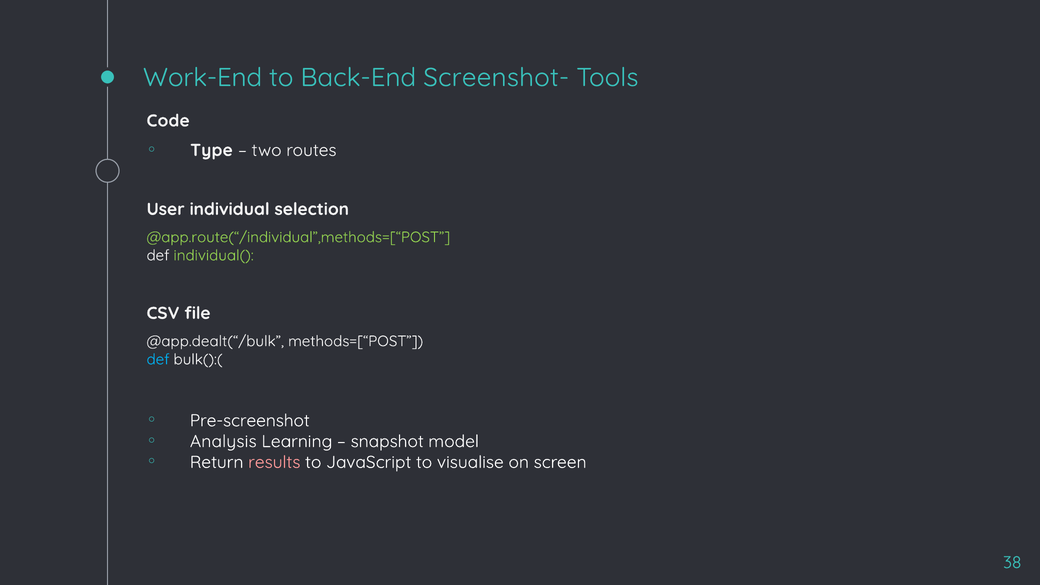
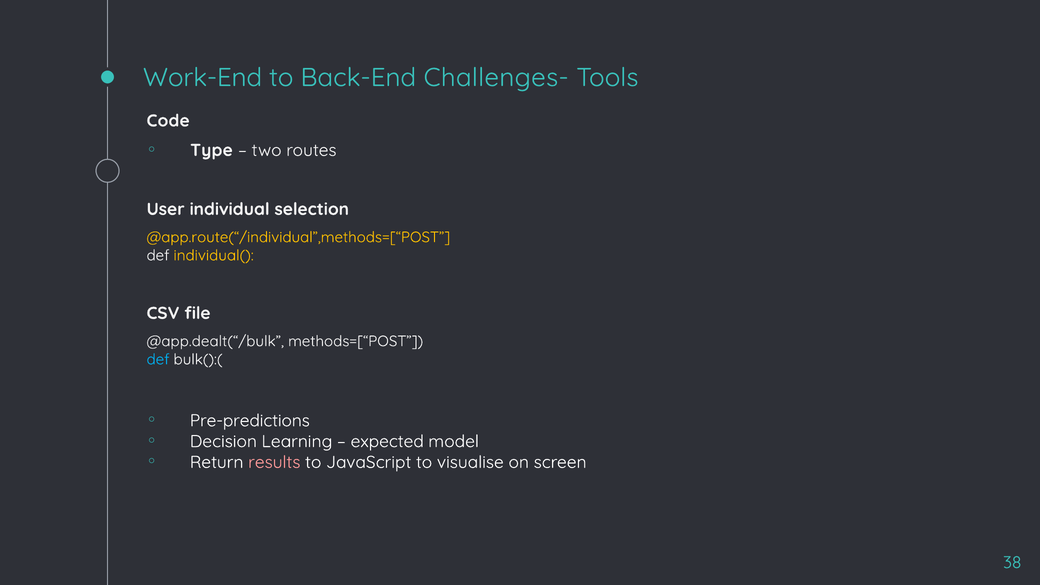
Screenshot-: Screenshot- -> Challenges-
@app.route(“/individual”,methods=[“POST colour: light green -> yellow
individual( colour: light green -> yellow
Pre-screenshot: Pre-screenshot -> Pre-predictions
Analysis: Analysis -> Decision
snapshot: snapshot -> expected
